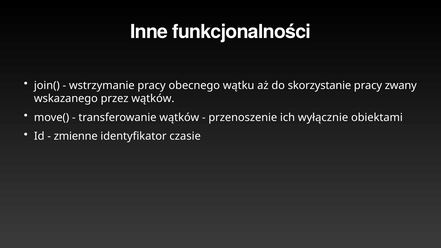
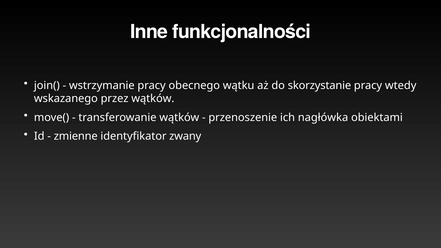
zwany: zwany -> wtedy
wyłącznie: wyłącznie -> nagłówka
czasie: czasie -> zwany
